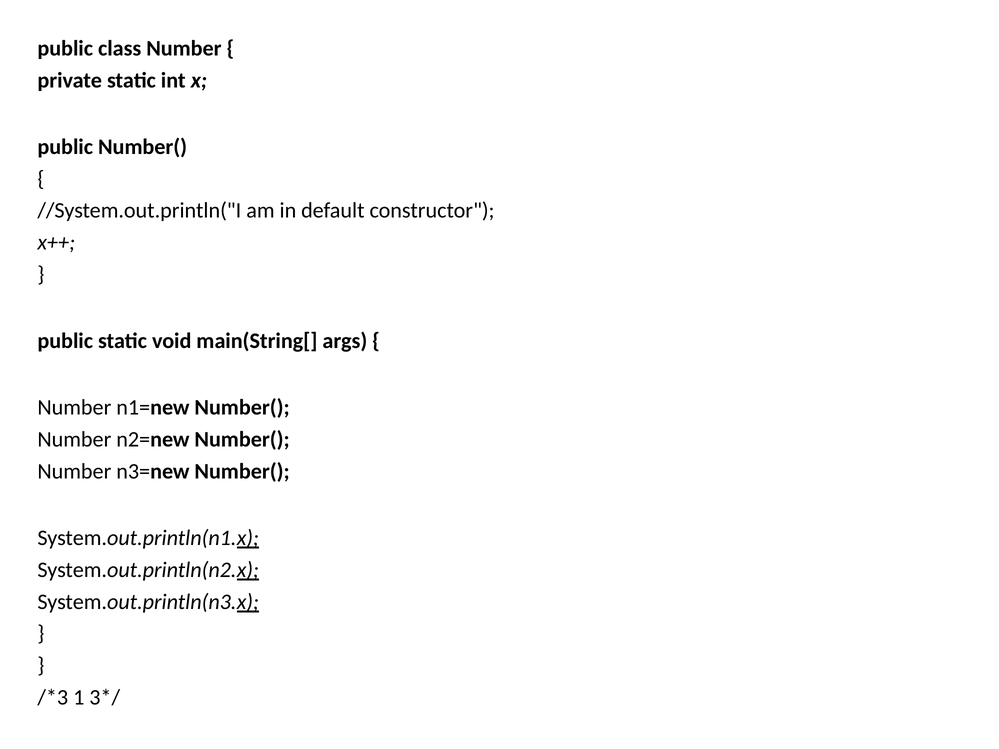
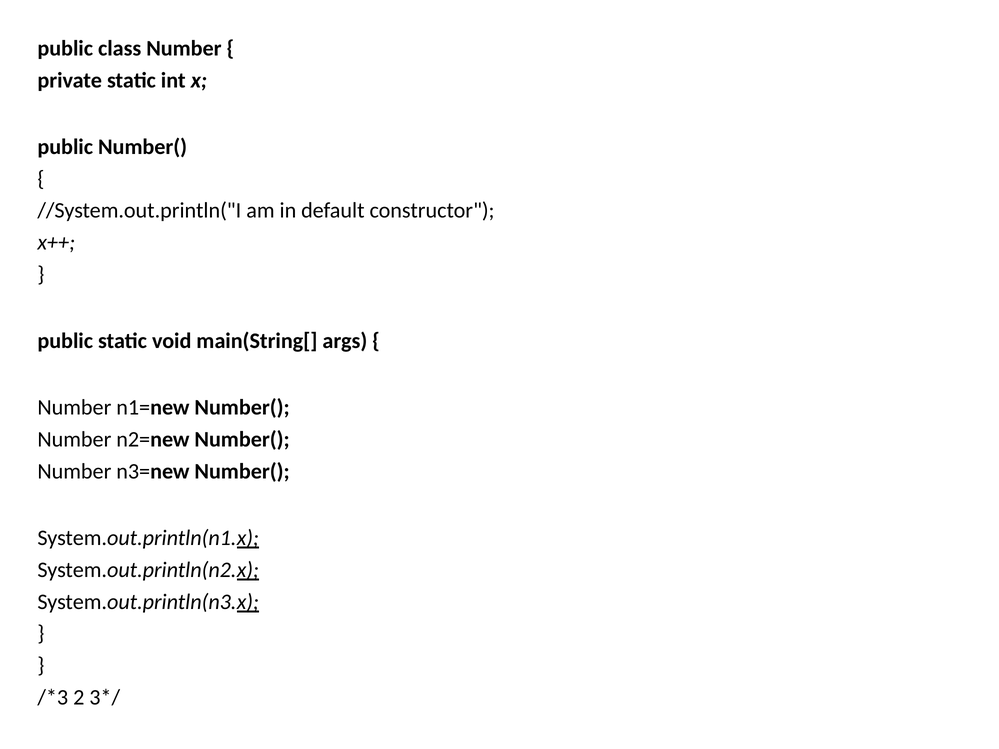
1: 1 -> 2
